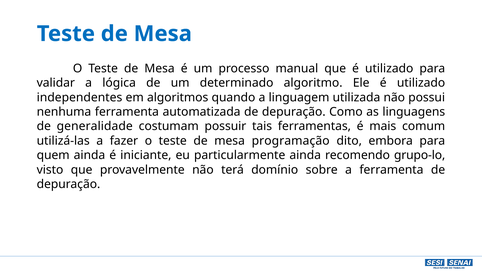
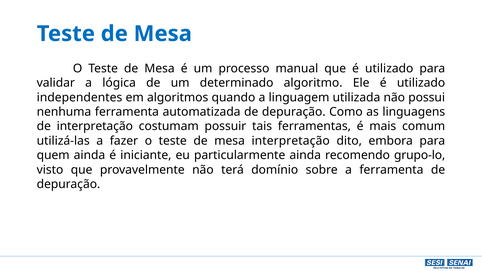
de generalidade: generalidade -> interpretação
mesa programação: programação -> interpretação
